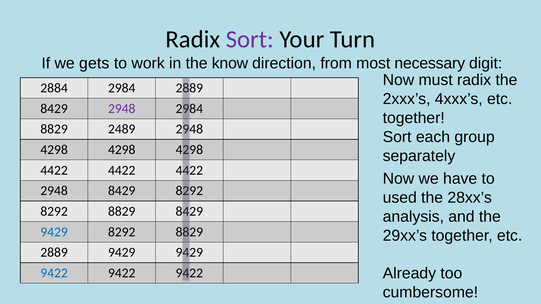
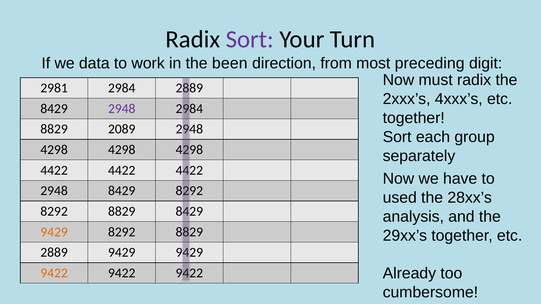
gets: gets -> data
know: know -> been
necessary: necessary -> preceding
2884: 2884 -> 2981
2489: 2489 -> 2089
9429 at (54, 232) colour: blue -> orange
9422 at (54, 273) colour: blue -> orange
